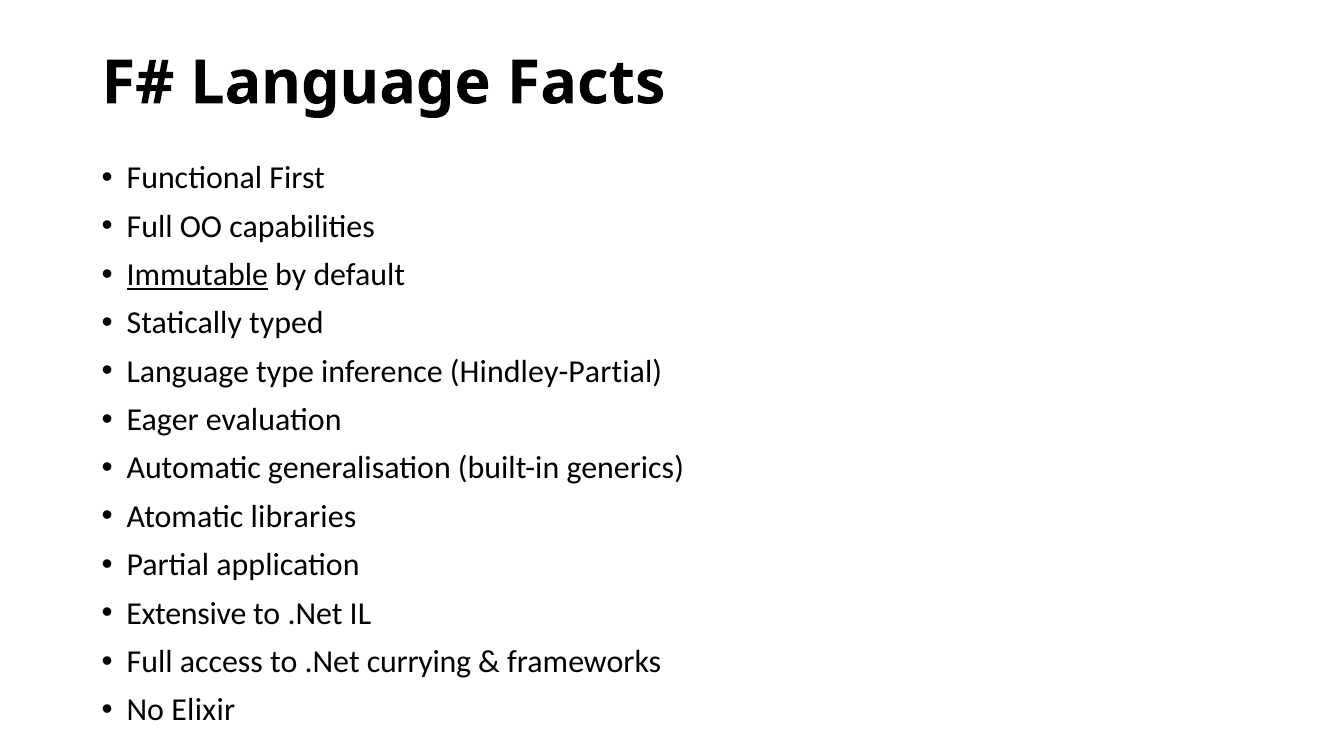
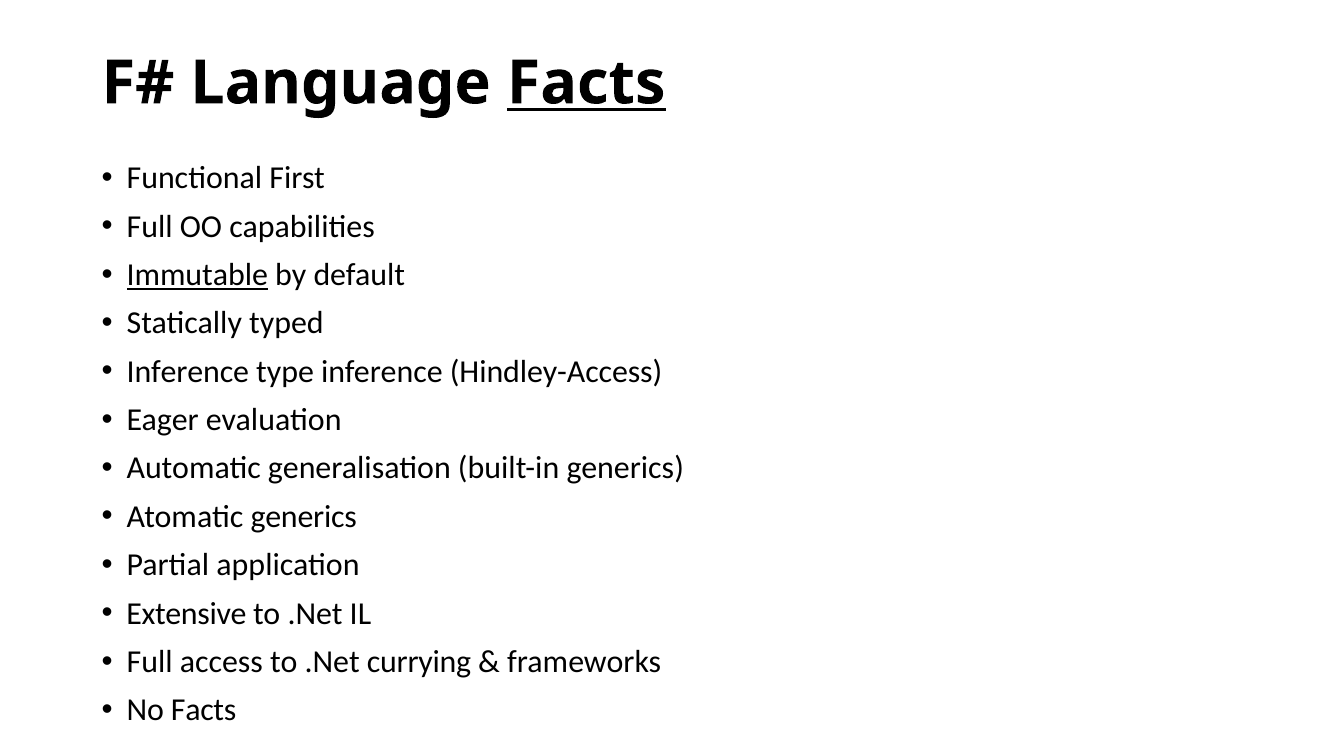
Facts at (586, 83) underline: none -> present
Language at (188, 372): Language -> Inference
Hindley-Partial: Hindley-Partial -> Hindley-Access
Atomatic libraries: libraries -> generics
No Elixir: Elixir -> Facts
